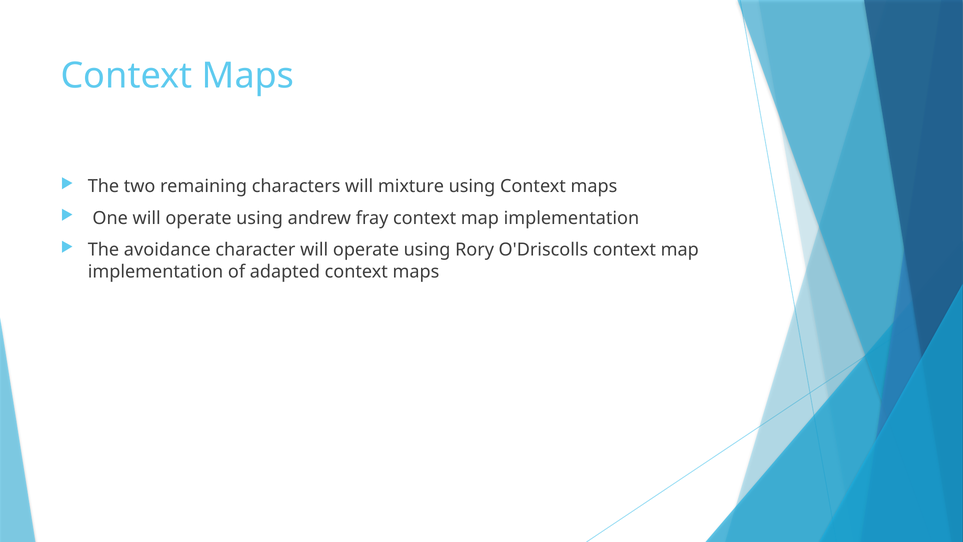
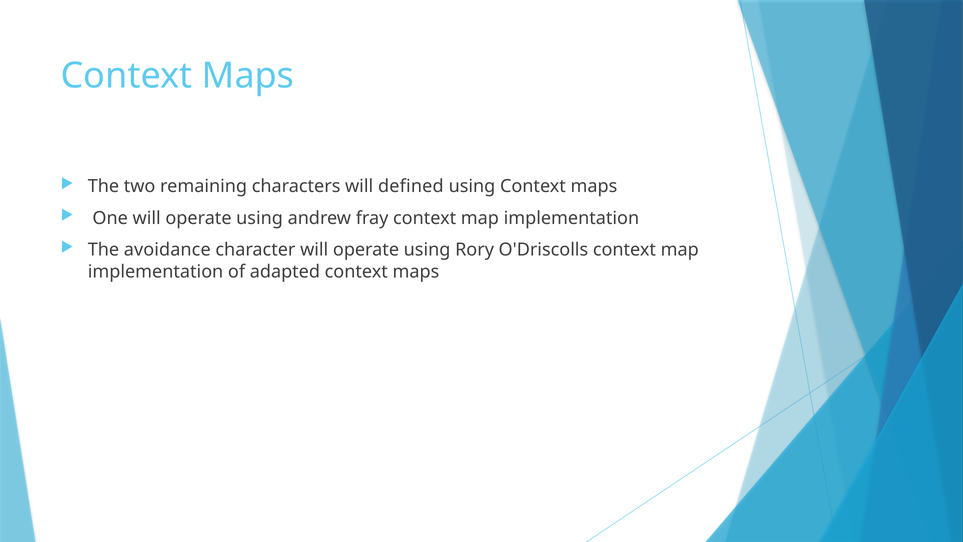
mixture: mixture -> defined
